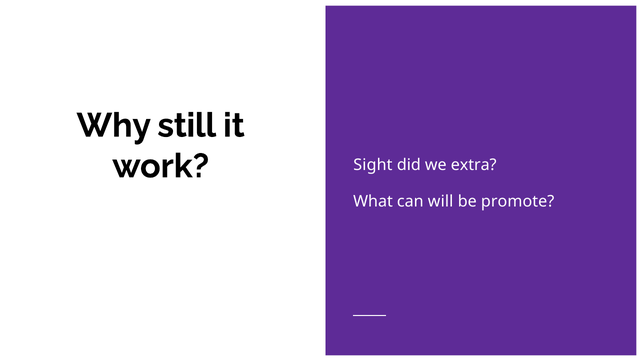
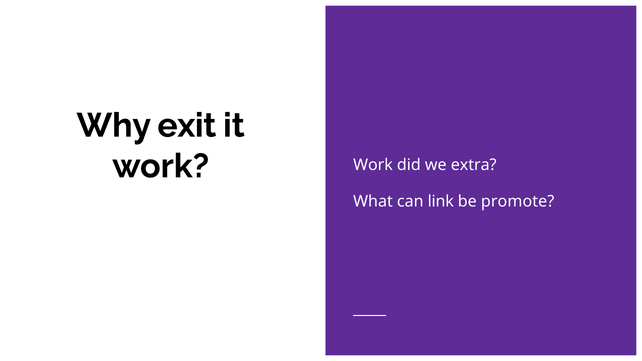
still: still -> exit
work Sight: Sight -> Work
will: will -> link
